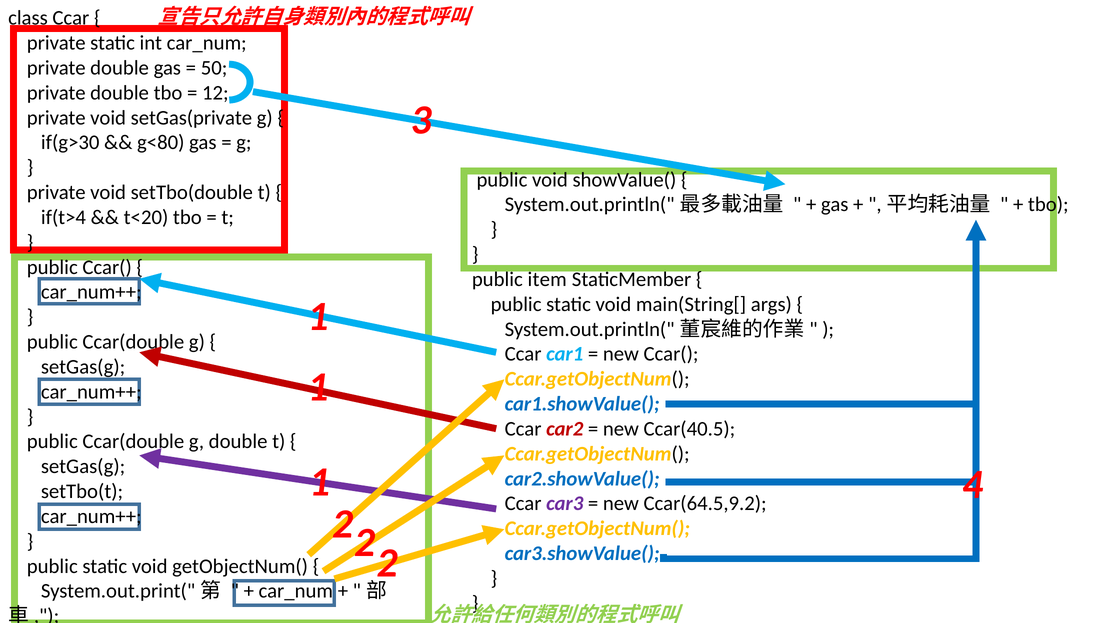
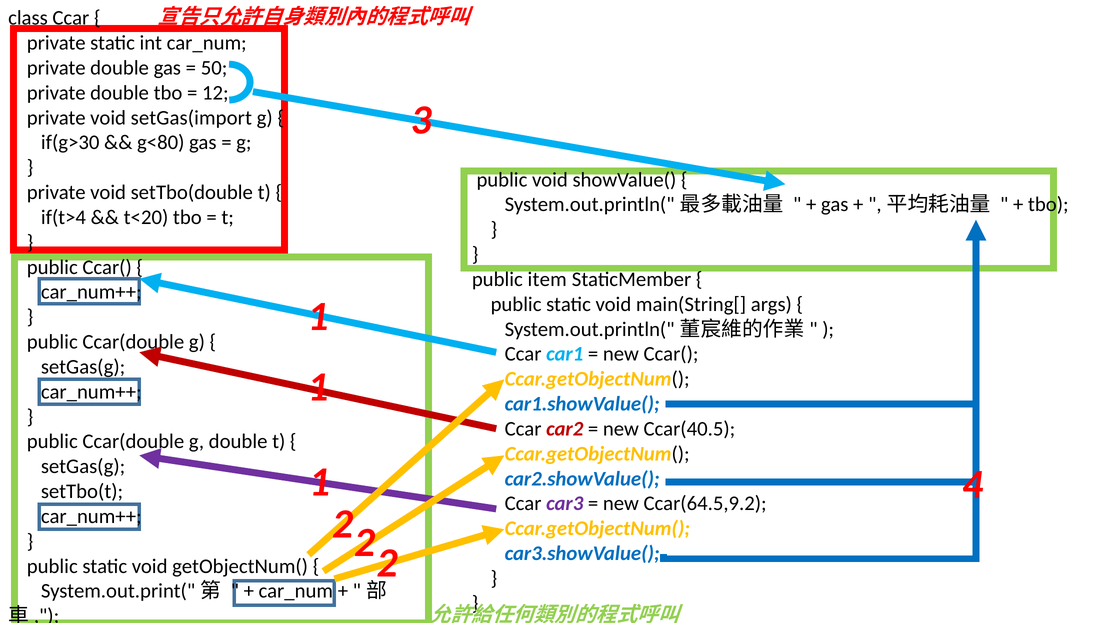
setGas(private: setGas(private -> setGas(import
